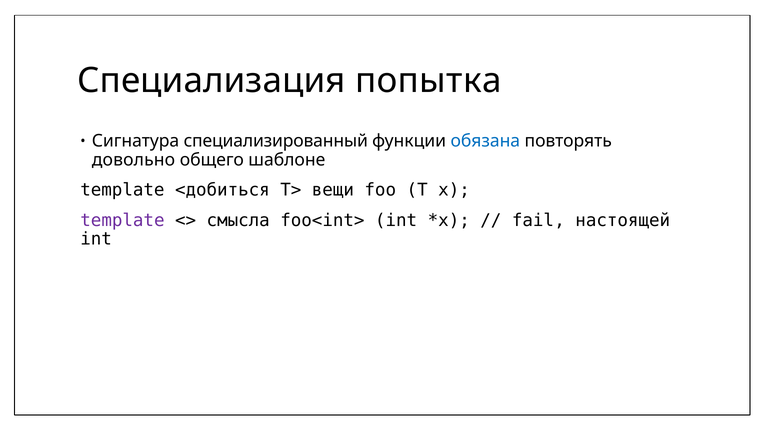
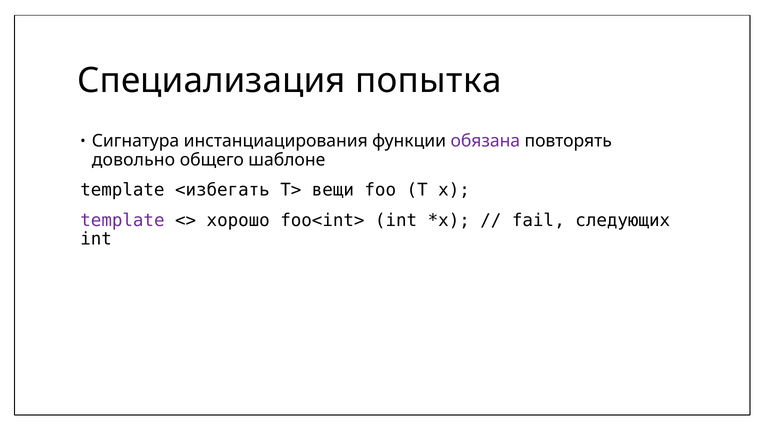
специализированный: специализированный -> инстанциацирования
обязана colour: blue -> purple
<добиться: <добиться -> <избегать
смысла: смысла -> хорошо
настоящей: настоящей -> следующих
